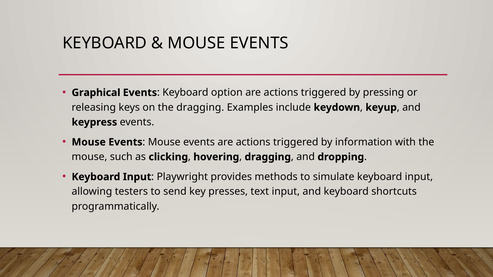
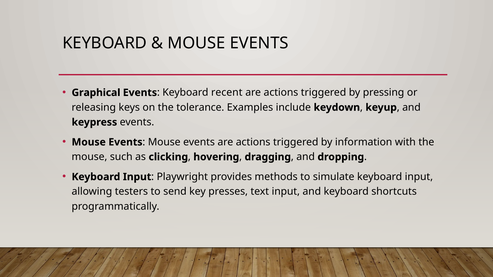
option: option -> recent
the dragging: dragging -> tolerance
